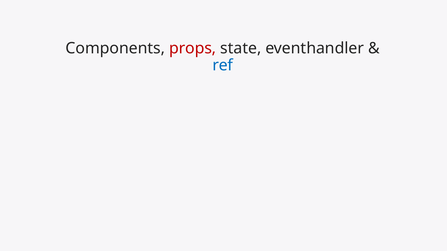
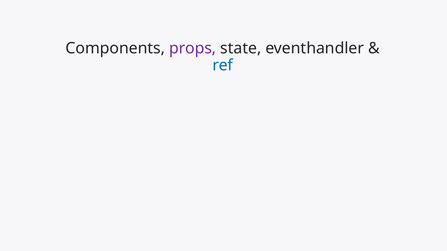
props colour: red -> purple
